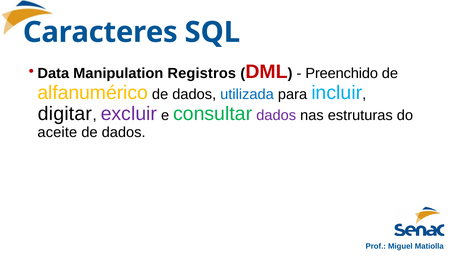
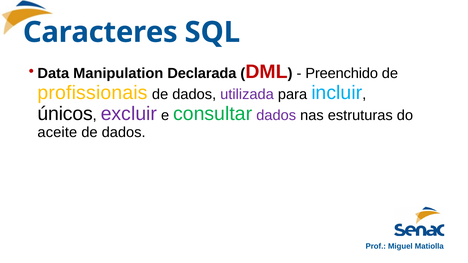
Registros: Registros -> Declarada
alfanumérico: alfanumérico -> profissionais
utilizada colour: blue -> purple
digitar: digitar -> únicos
